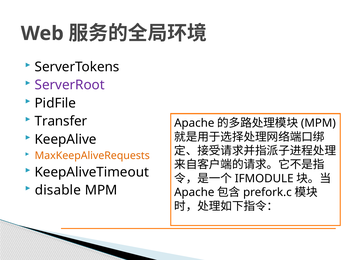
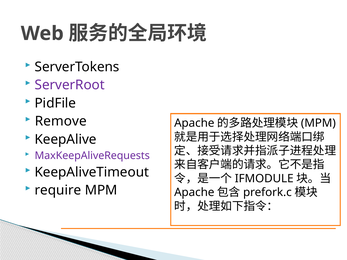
Transfer: Transfer -> Remove
MaxKeepAliveRequests colour: orange -> purple
disable: disable -> require
